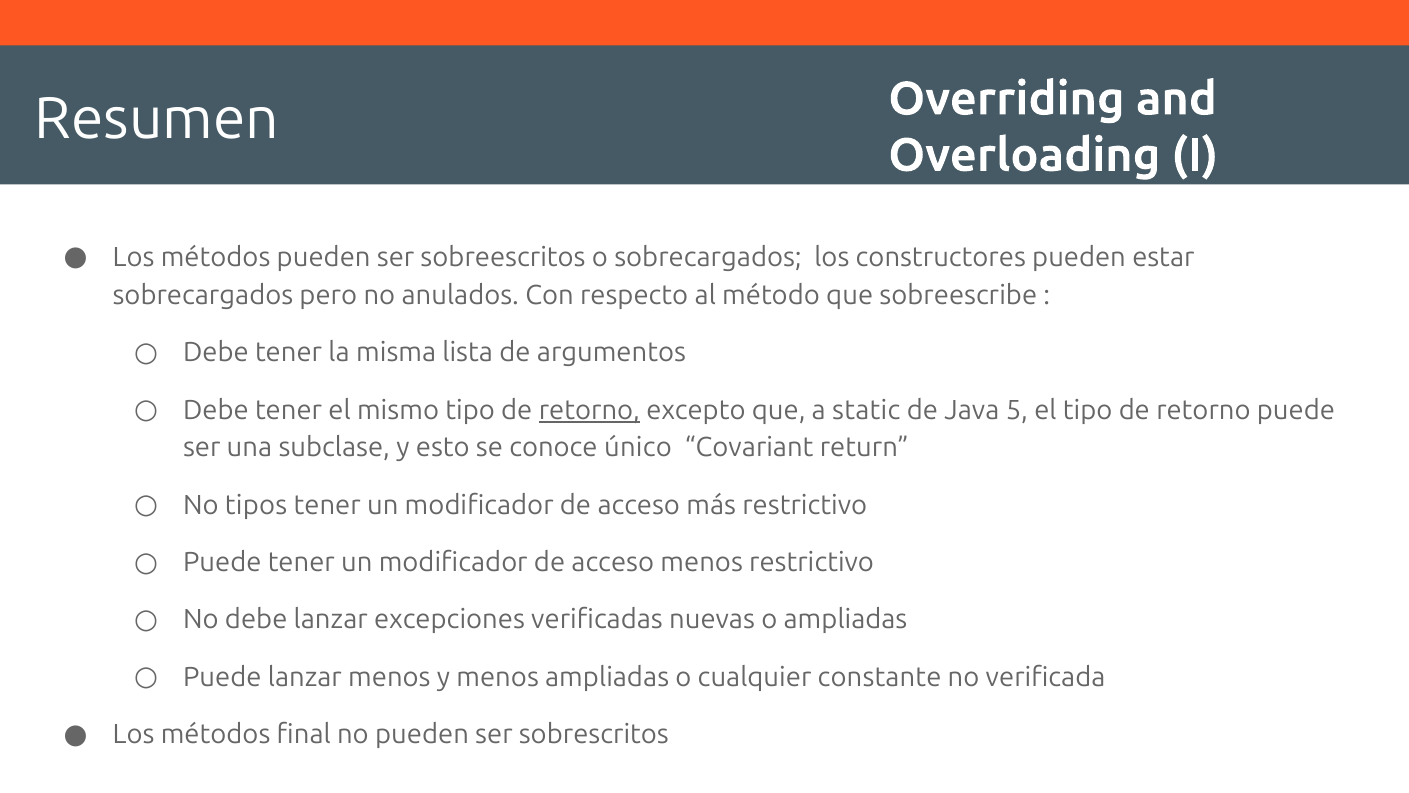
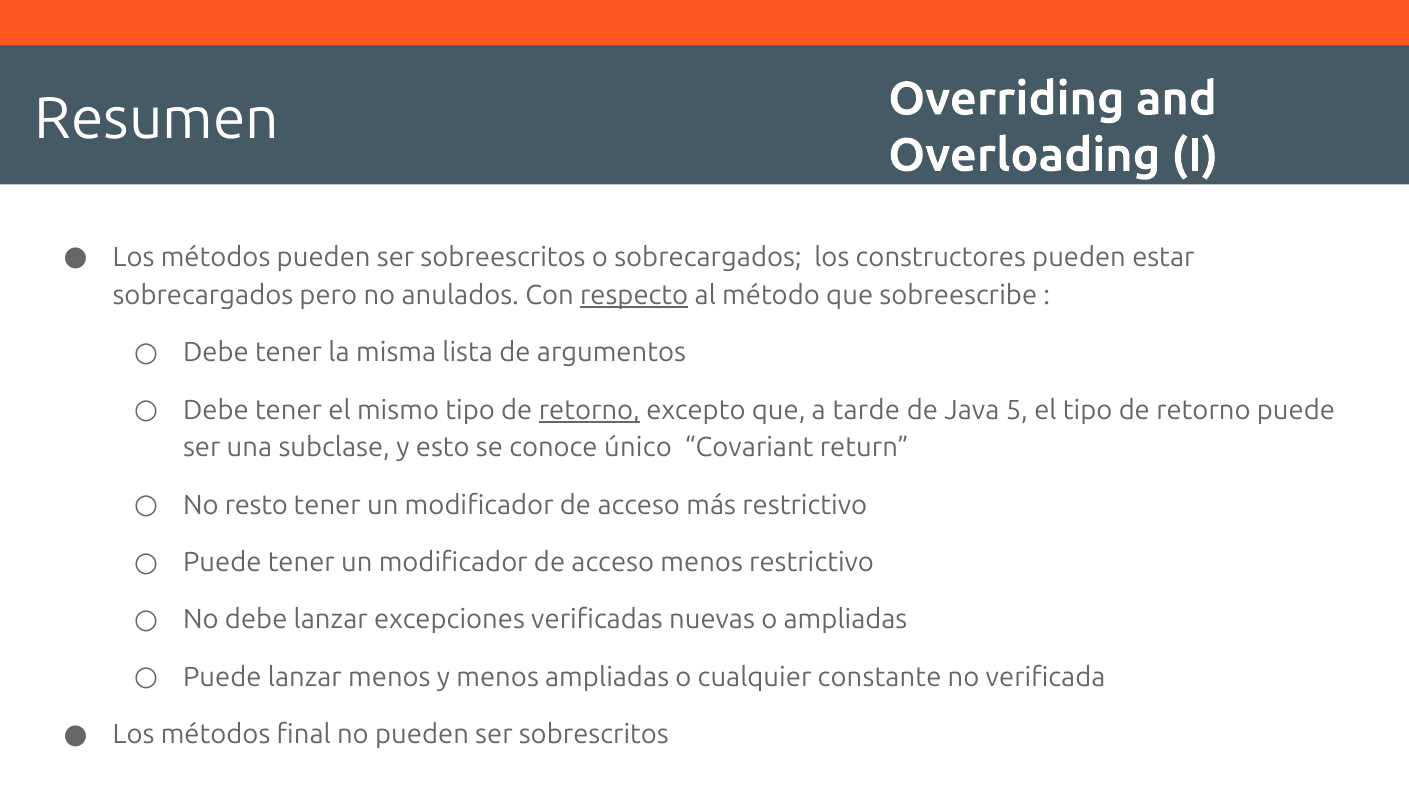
respecto underline: none -> present
static: static -> tarde
tipos: tipos -> resto
